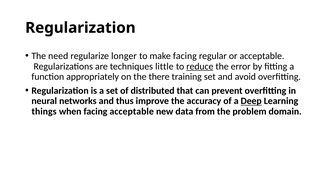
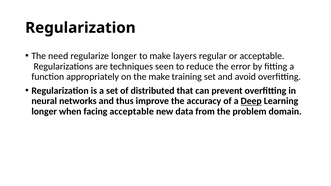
make facing: facing -> layers
little: little -> seen
reduce underline: present -> none
the there: there -> make
things at (44, 112): things -> longer
